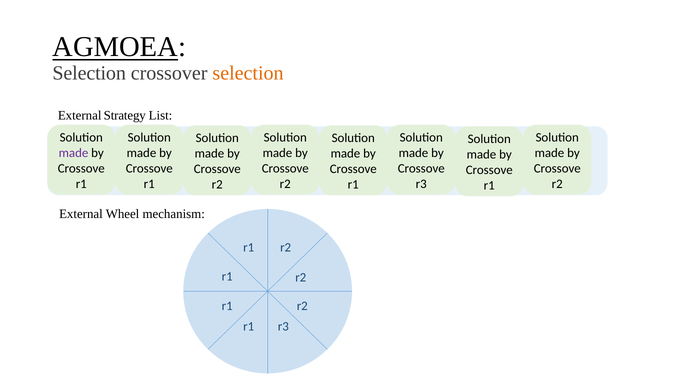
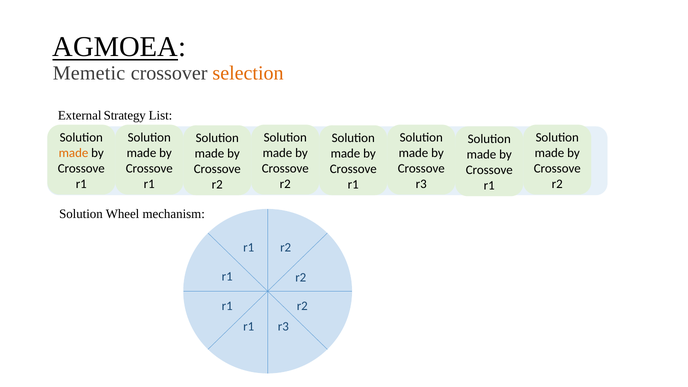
Selection at (89, 73): Selection -> Memetic
made at (73, 153) colour: purple -> orange
External at (81, 214): External -> Solution
